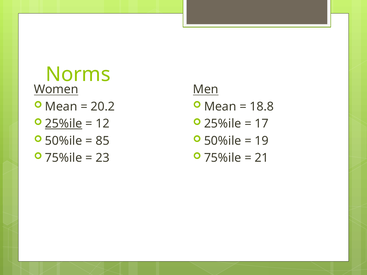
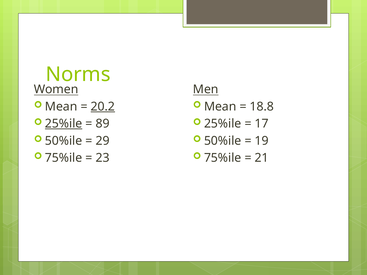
20.2 underline: none -> present
12: 12 -> 89
85: 85 -> 29
